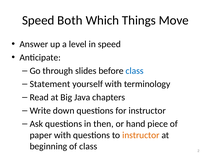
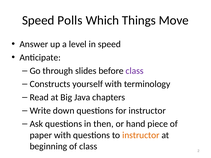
Both: Both -> Polls
class at (135, 71) colour: blue -> purple
Statement: Statement -> Constructs
